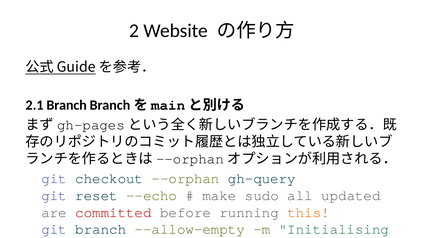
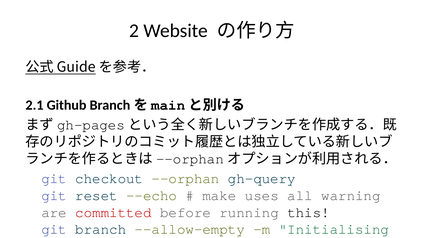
2.1 Branch: Branch -> Github
make sudo: sudo -> uses
updated: updated -> warning
this colour: orange -> black
